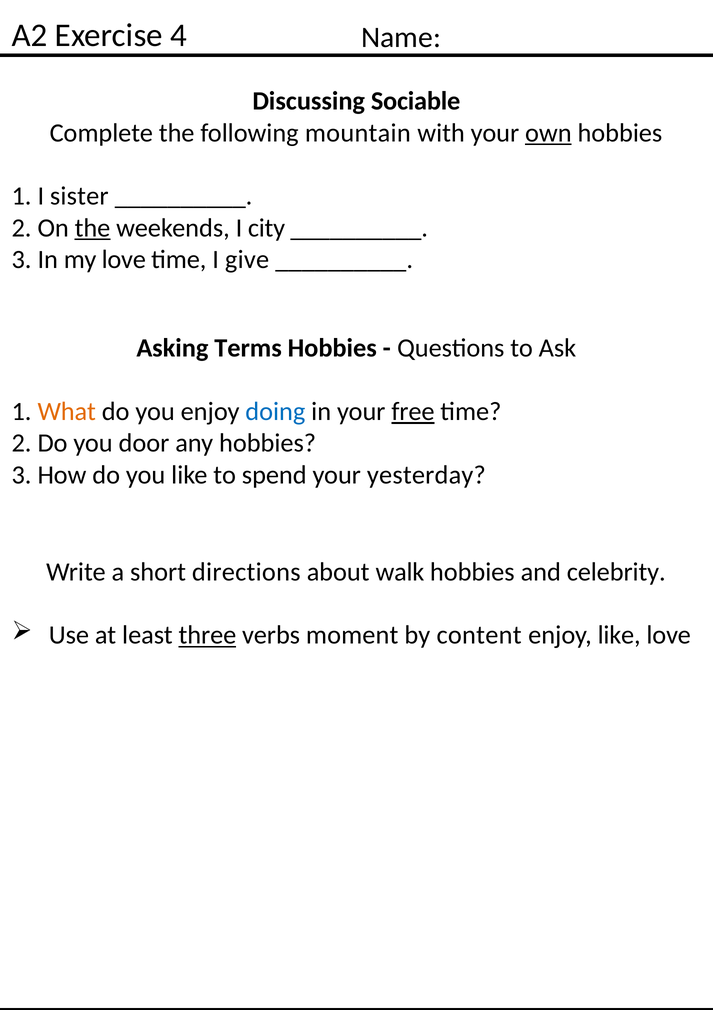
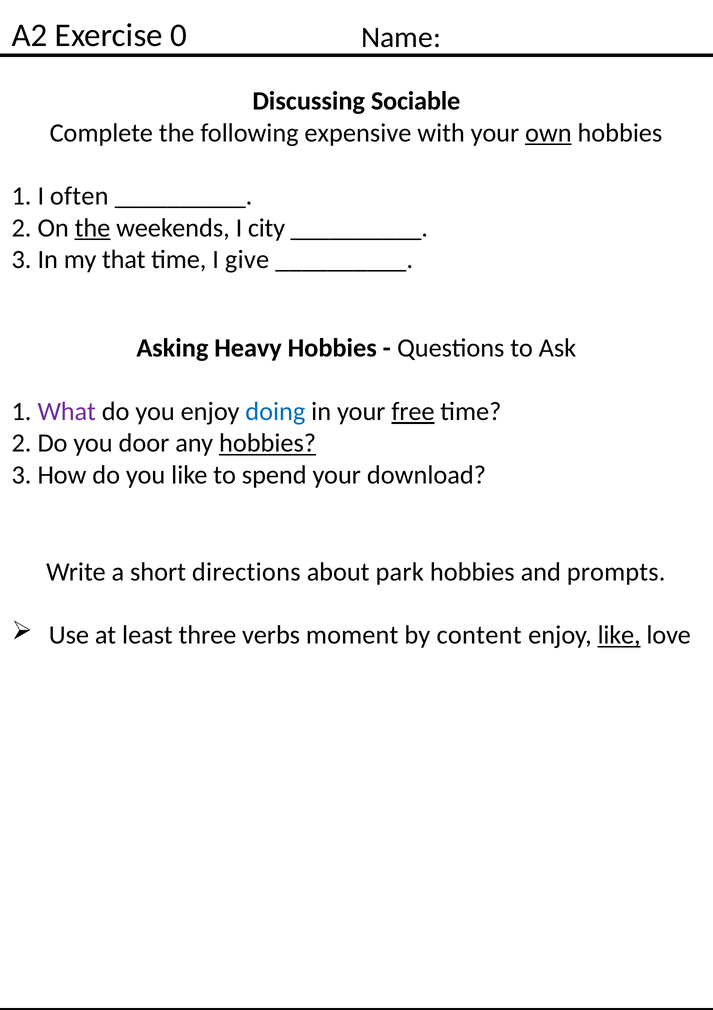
4: 4 -> 0
mountain: mountain -> expensive
sister: sister -> often
my love: love -> that
Terms: Terms -> Heavy
What colour: orange -> purple
hobbies at (268, 443) underline: none -> present
yesterday: yesterday -> download
walk: walk -> park
celebrity: celebrity -> prompts
three underline: present -> none
like at (619, 635) underline: none -> present
